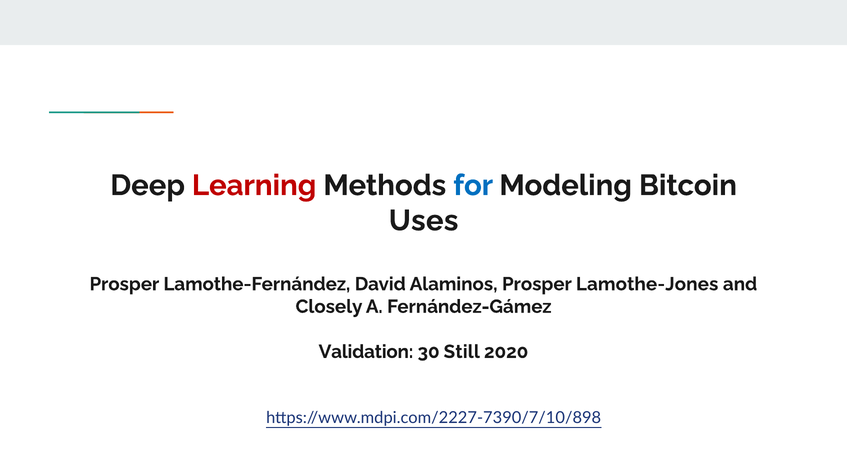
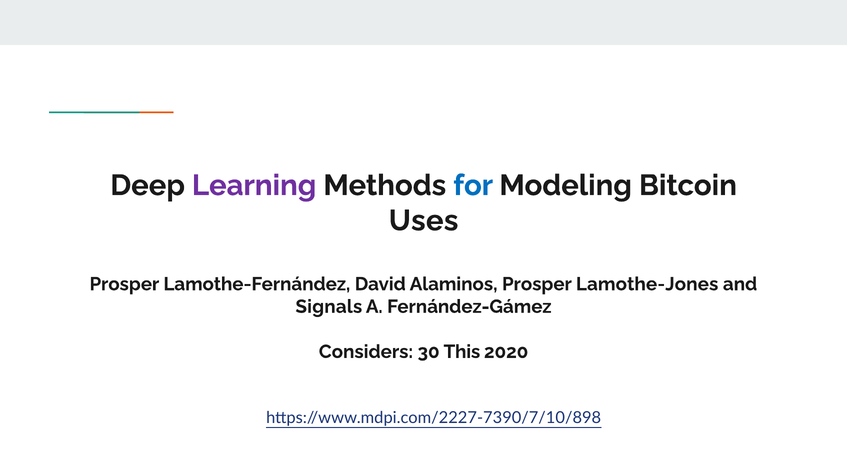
Learning colour: red -> purple
Closely: Closely -> Signals
Validation: Validation -> Considers
Still: Still -> This
